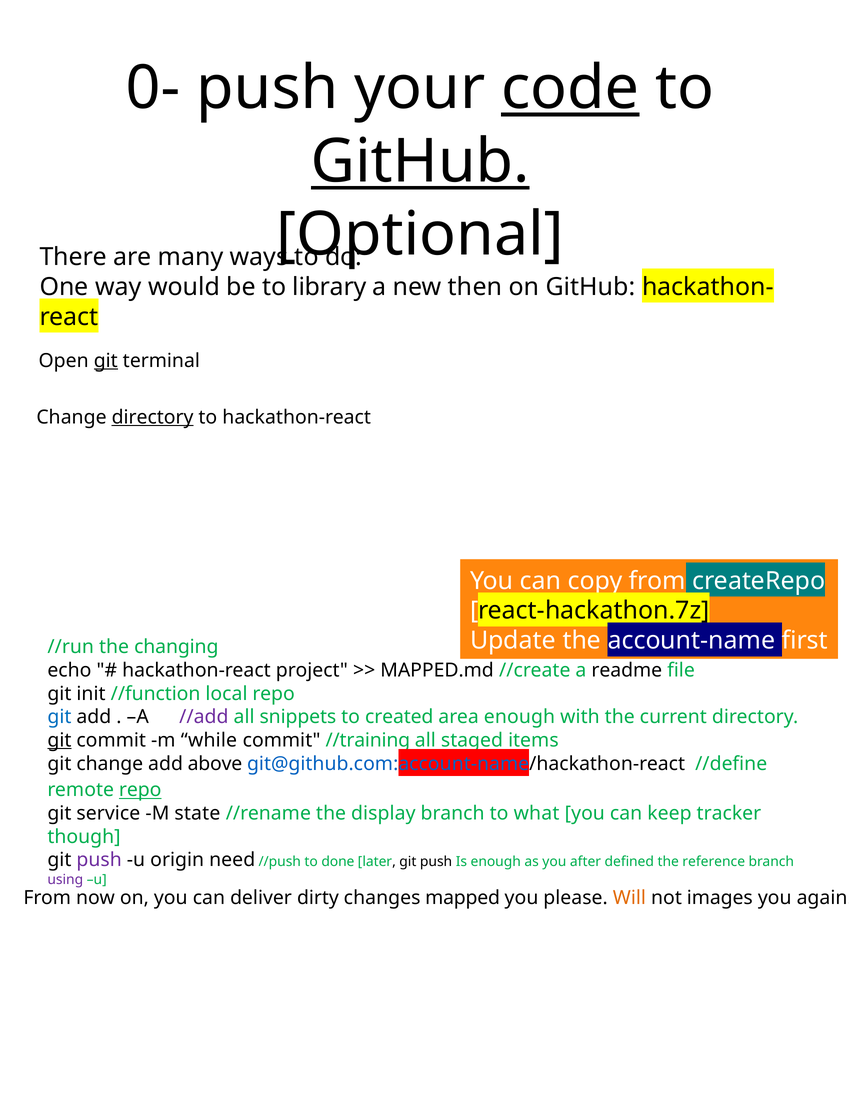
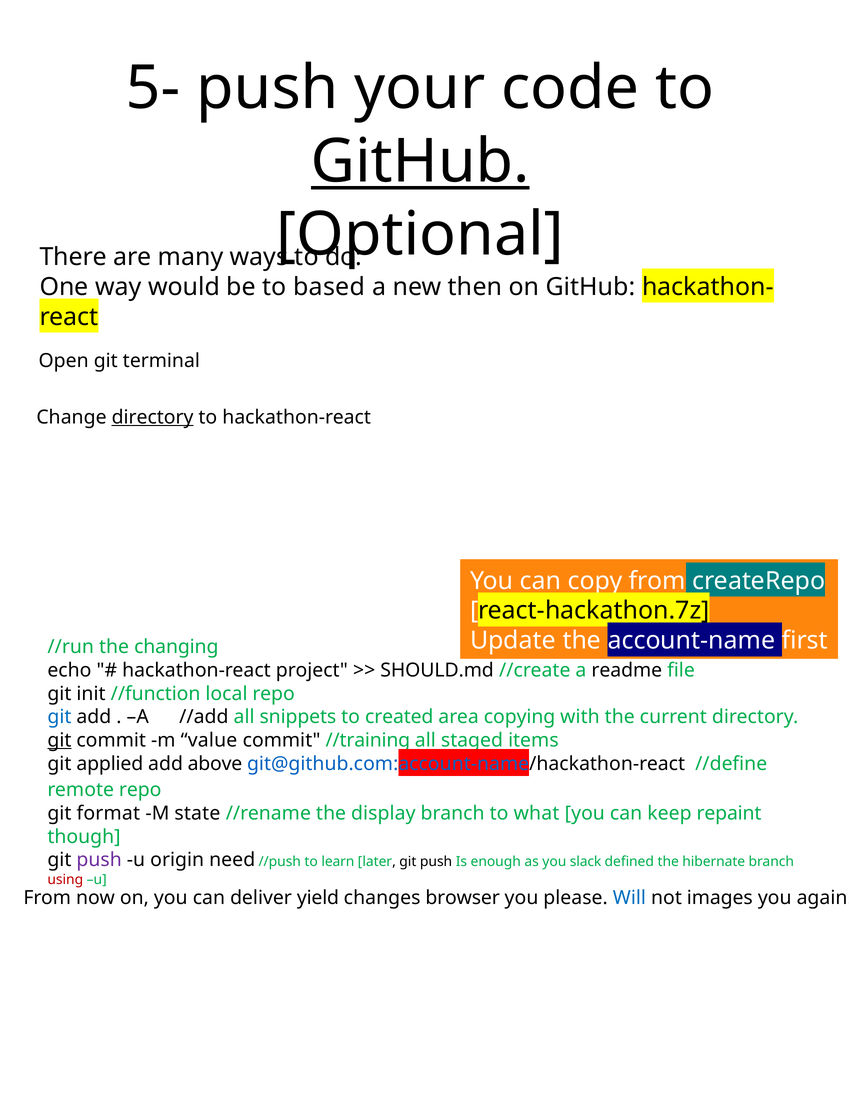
0-: 0- -> 5-
code underline: present -> none
library: library -> based
git at (106, 361) underline: present -> none
MAPPED.md: MAPPED.md -> SHOULD.md
//add colour: purple -> black
area enough: enough -> copying
while: while -> value
git change: change -> applied
repo at (140, 791) underline: present -> none
service: service -> format
tracker: tracker -> repaint
done: done -> learn
after: after -> slack
reference: reference -> hibernate
using colour: purple -> red
dirty: dirty -> yield
mapped: mapped -> browser
Will colour: orange -> blue
